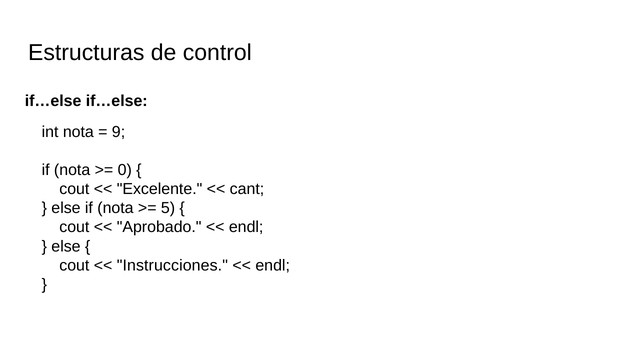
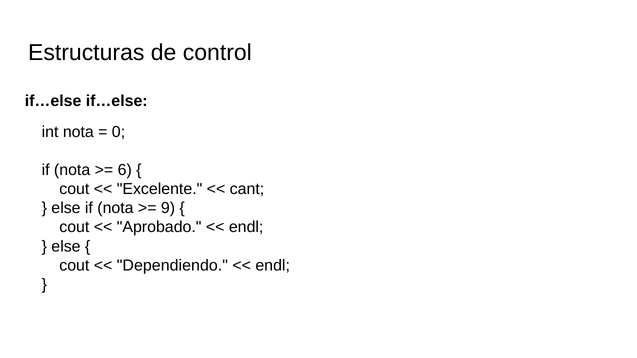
9: 9 -> 0
0: 0 -> 6
5: 5 -> 9
Instrucciones: Instrucciones -> Dependiendo
